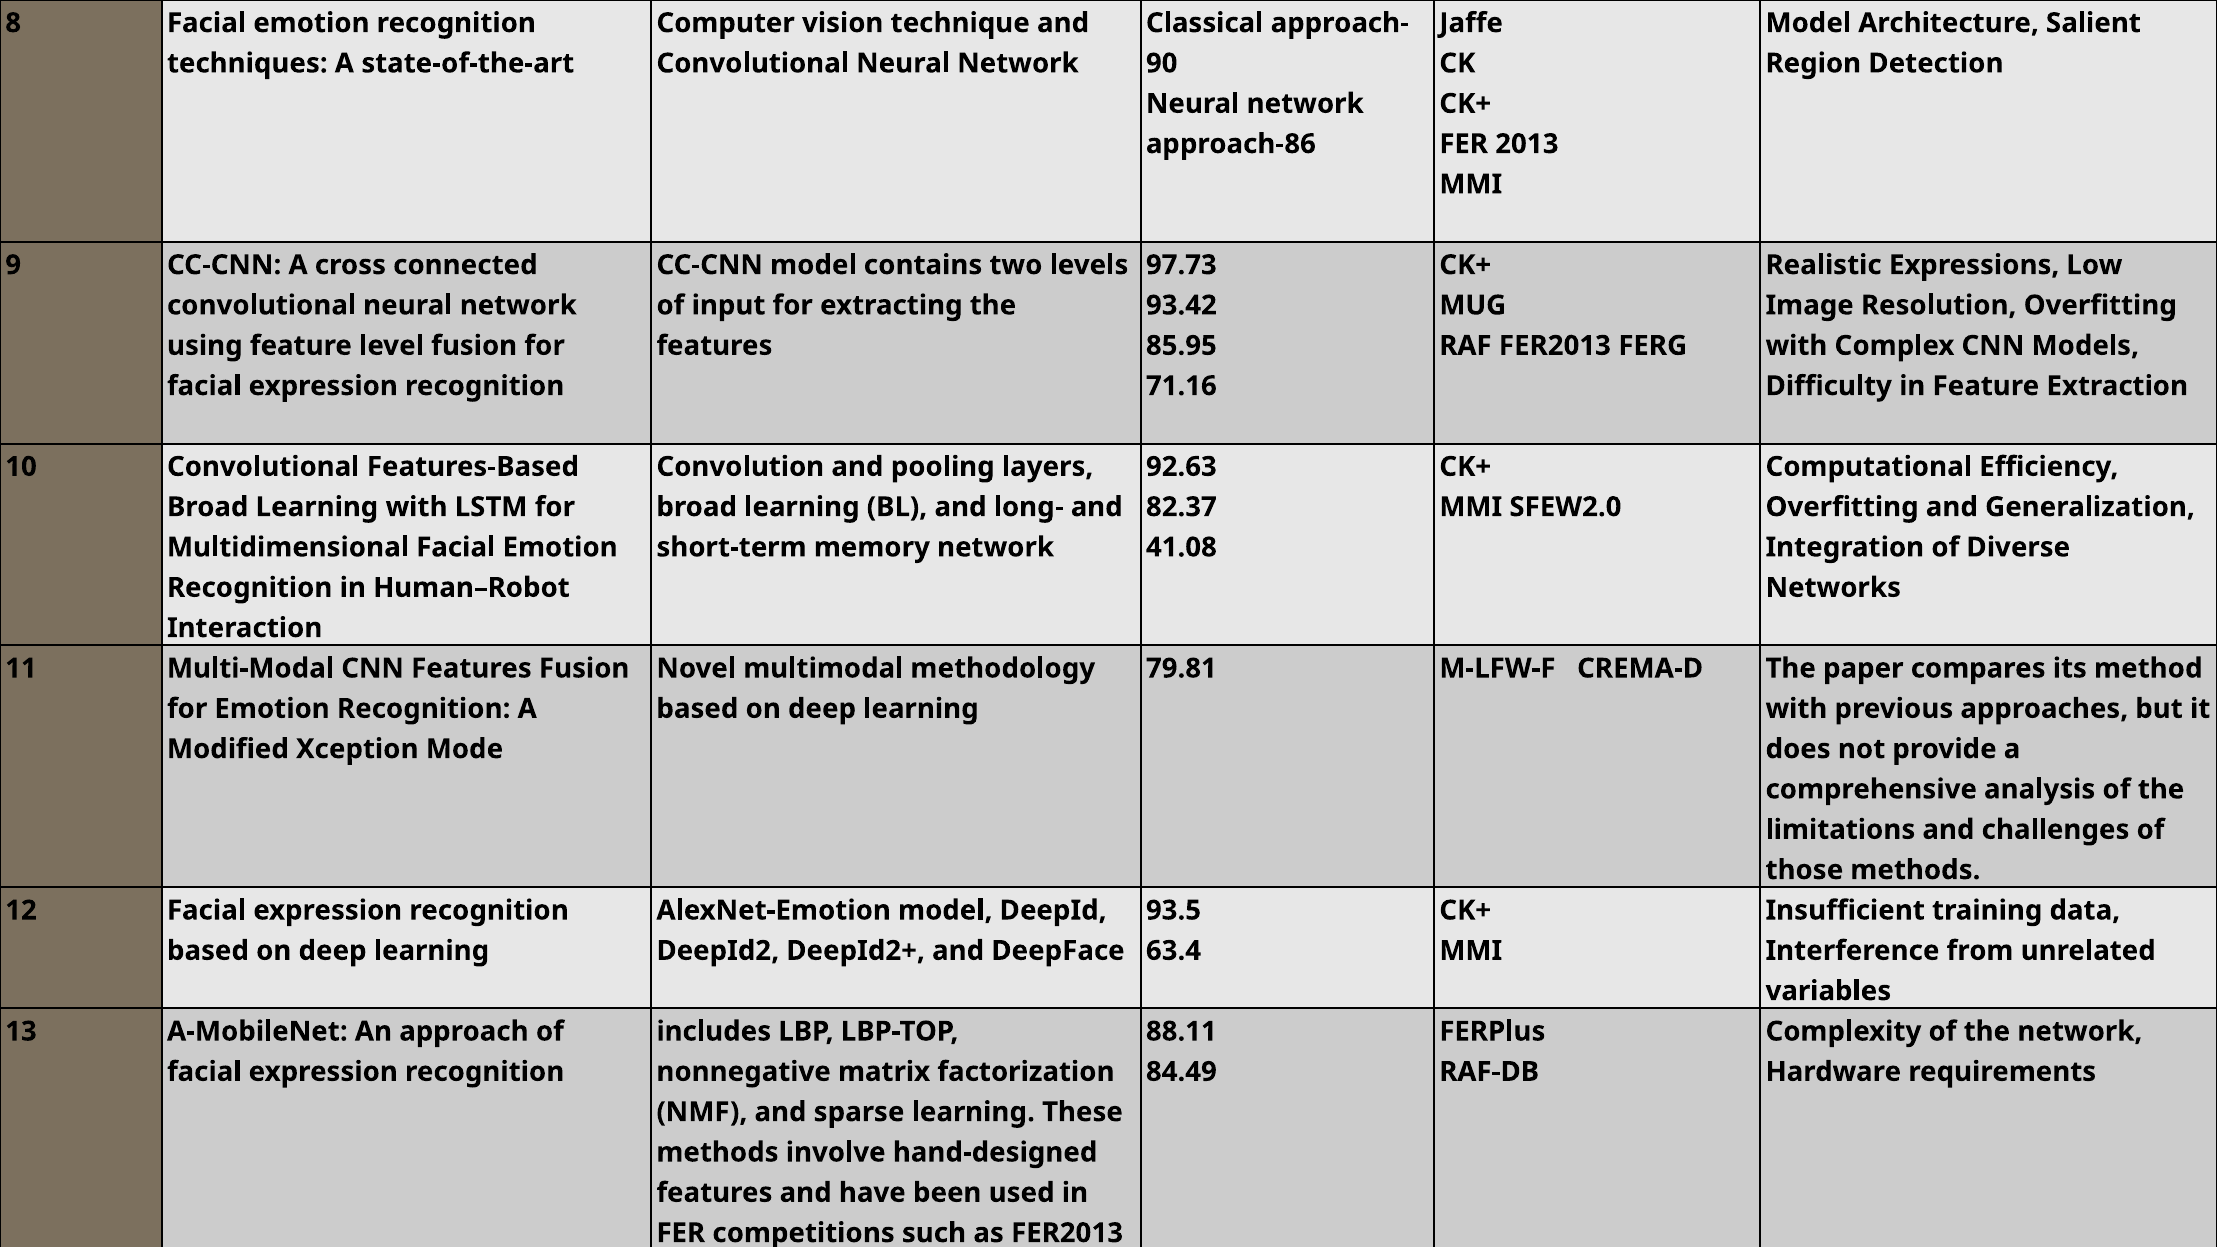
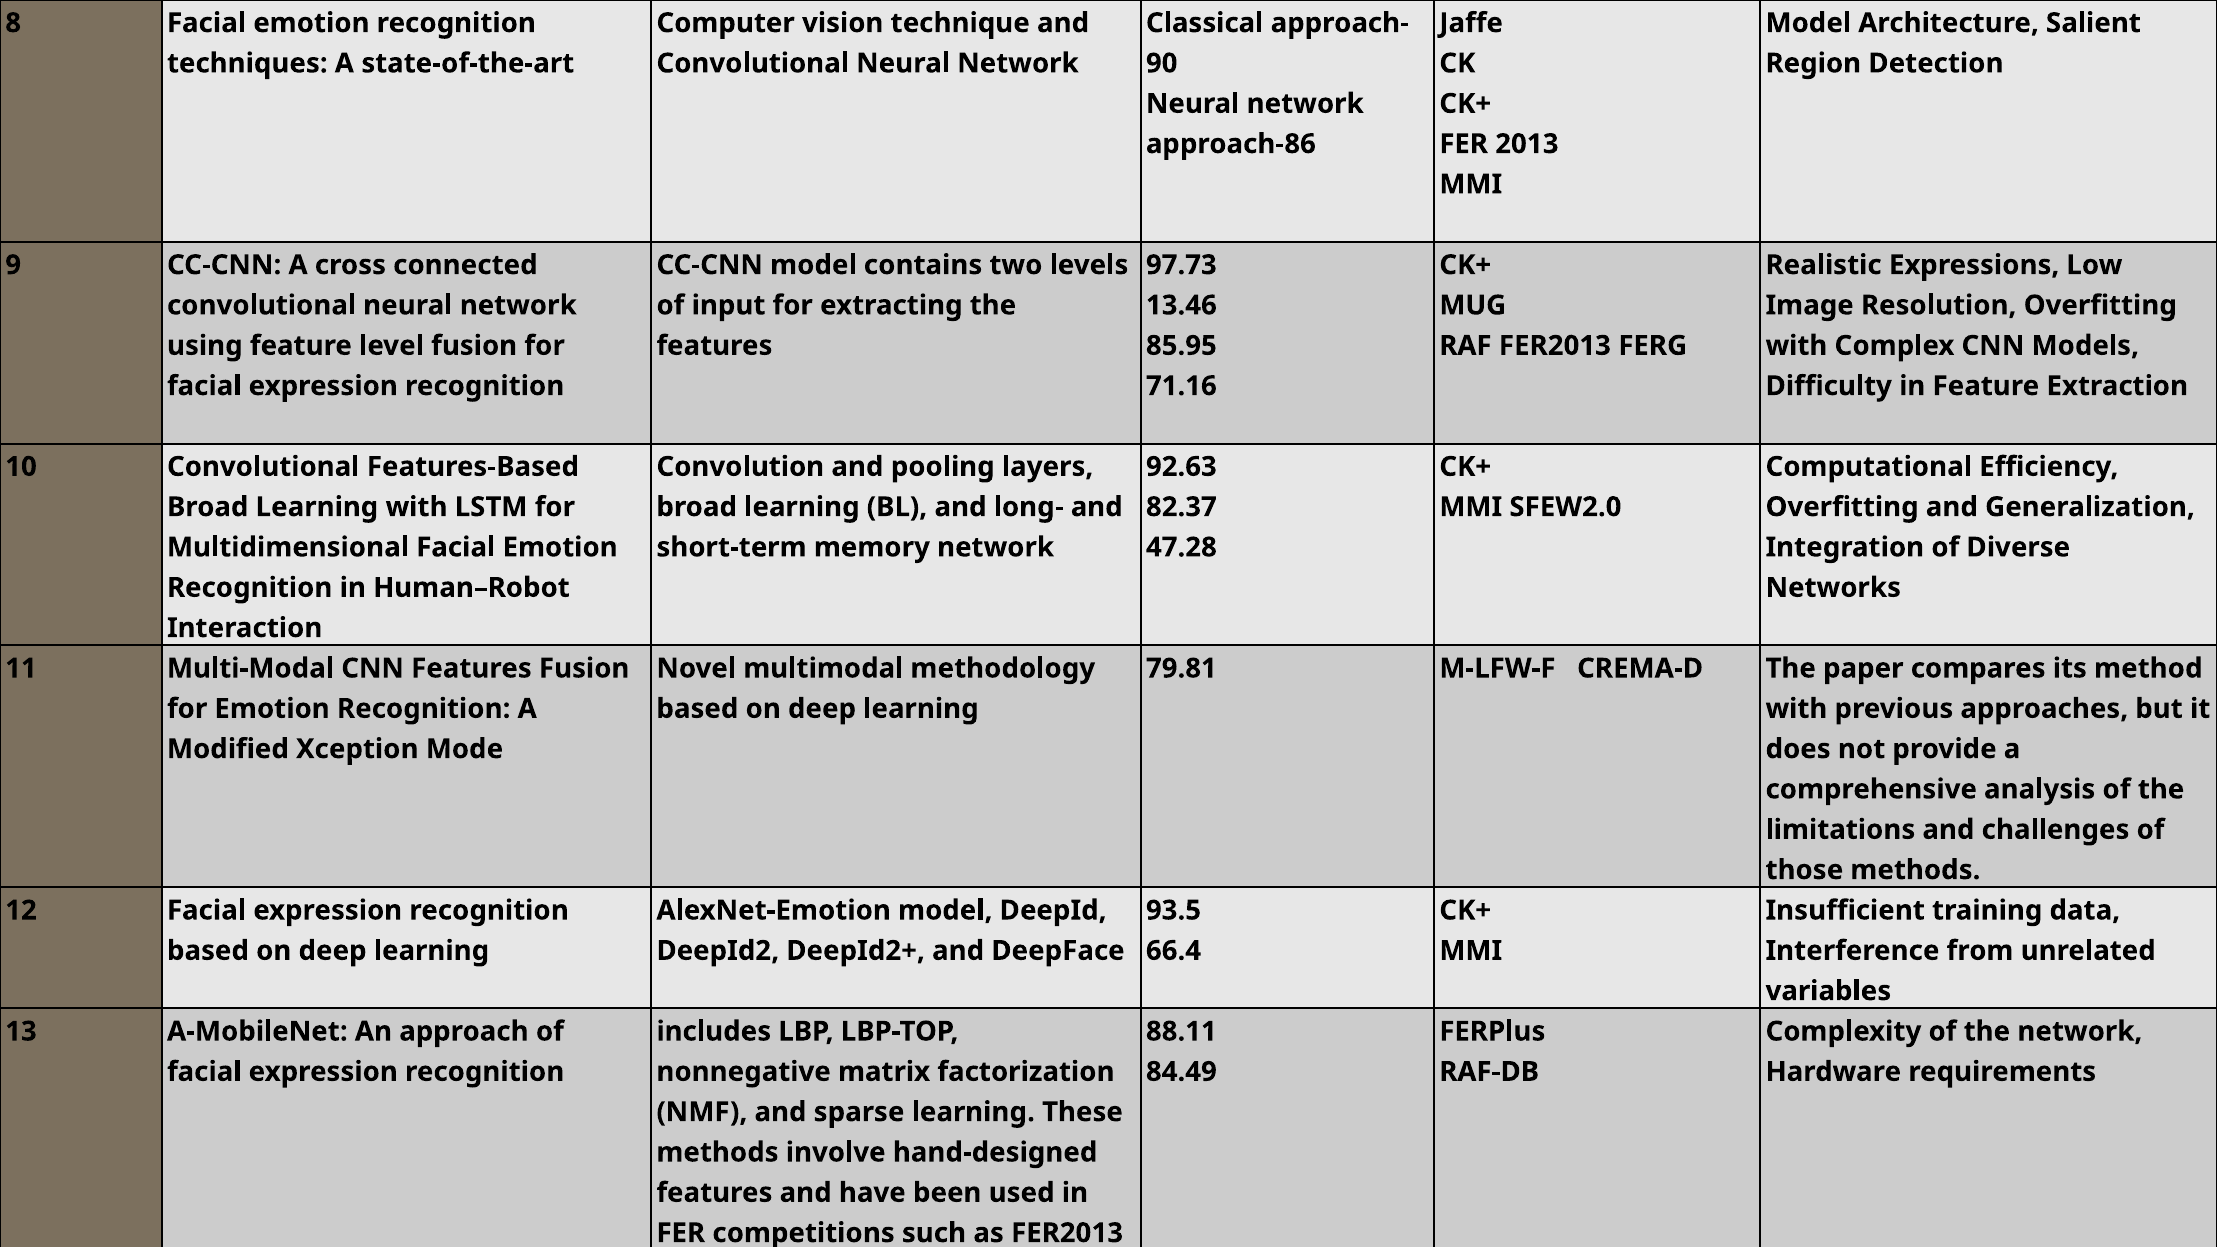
93.42: 93.42 -> 13.46
41.08: 41.08 -> 47.28
63.4: 63.4 -> 66.4
